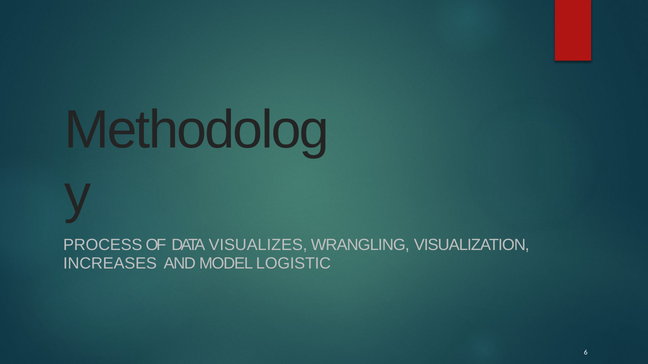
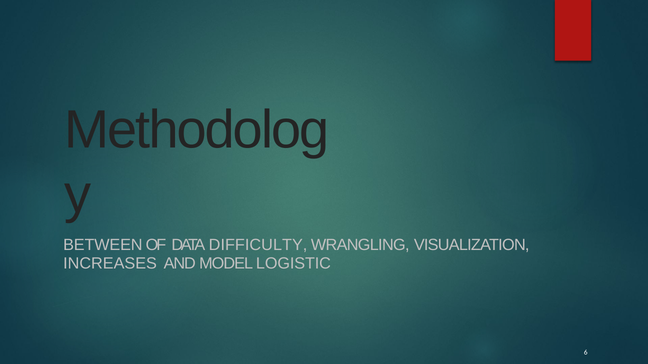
PROCESS: PROCESS -> BETWEEN
VISUALIZES: VISUALIZES -> DIFFICULTY
